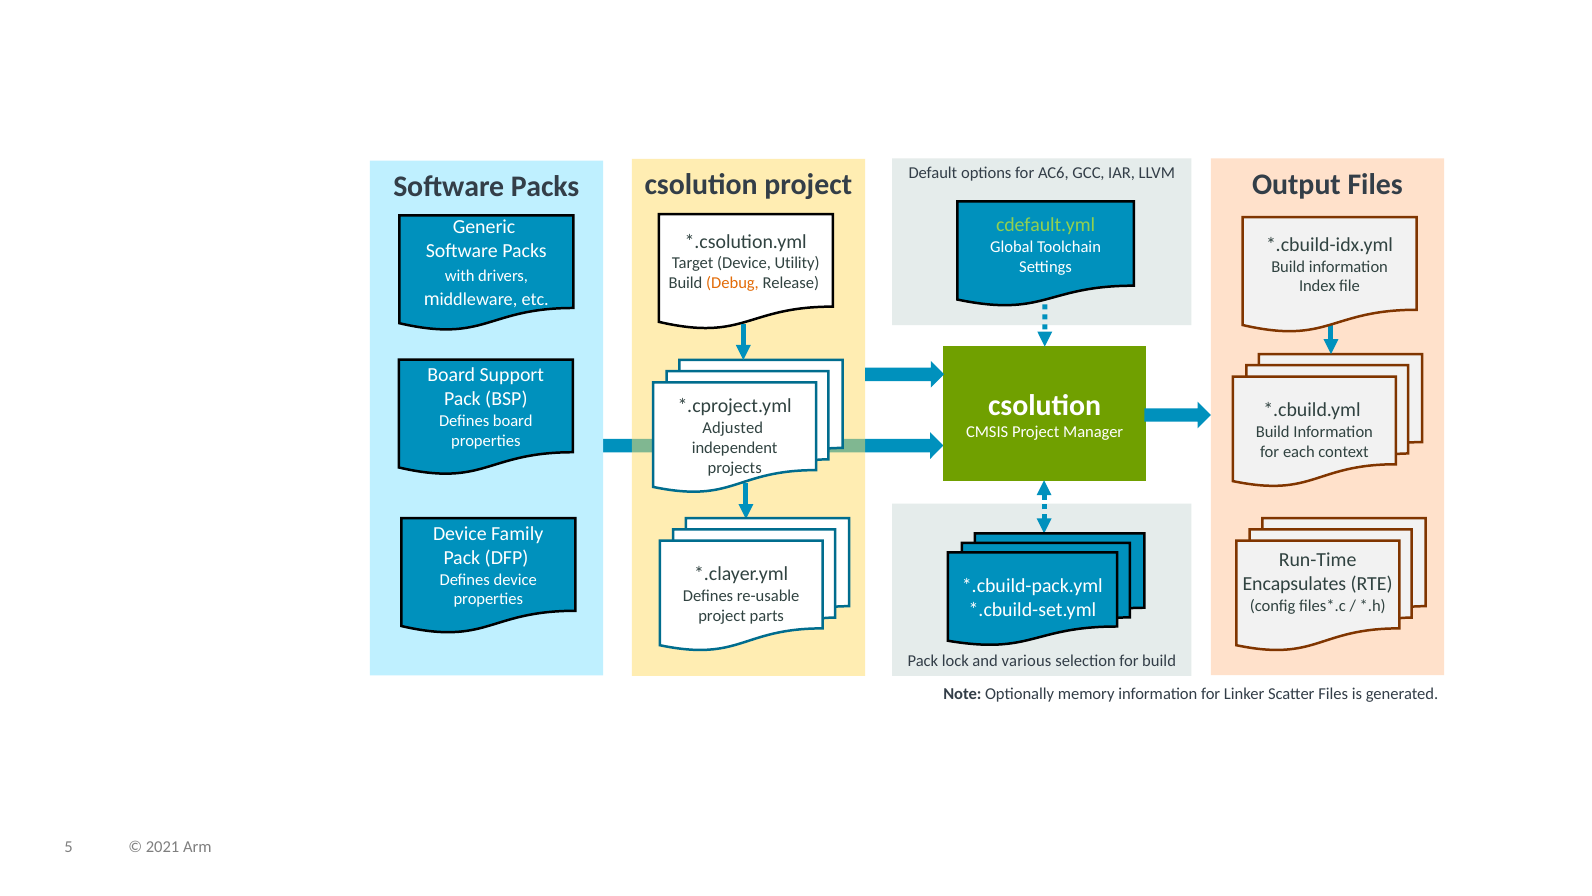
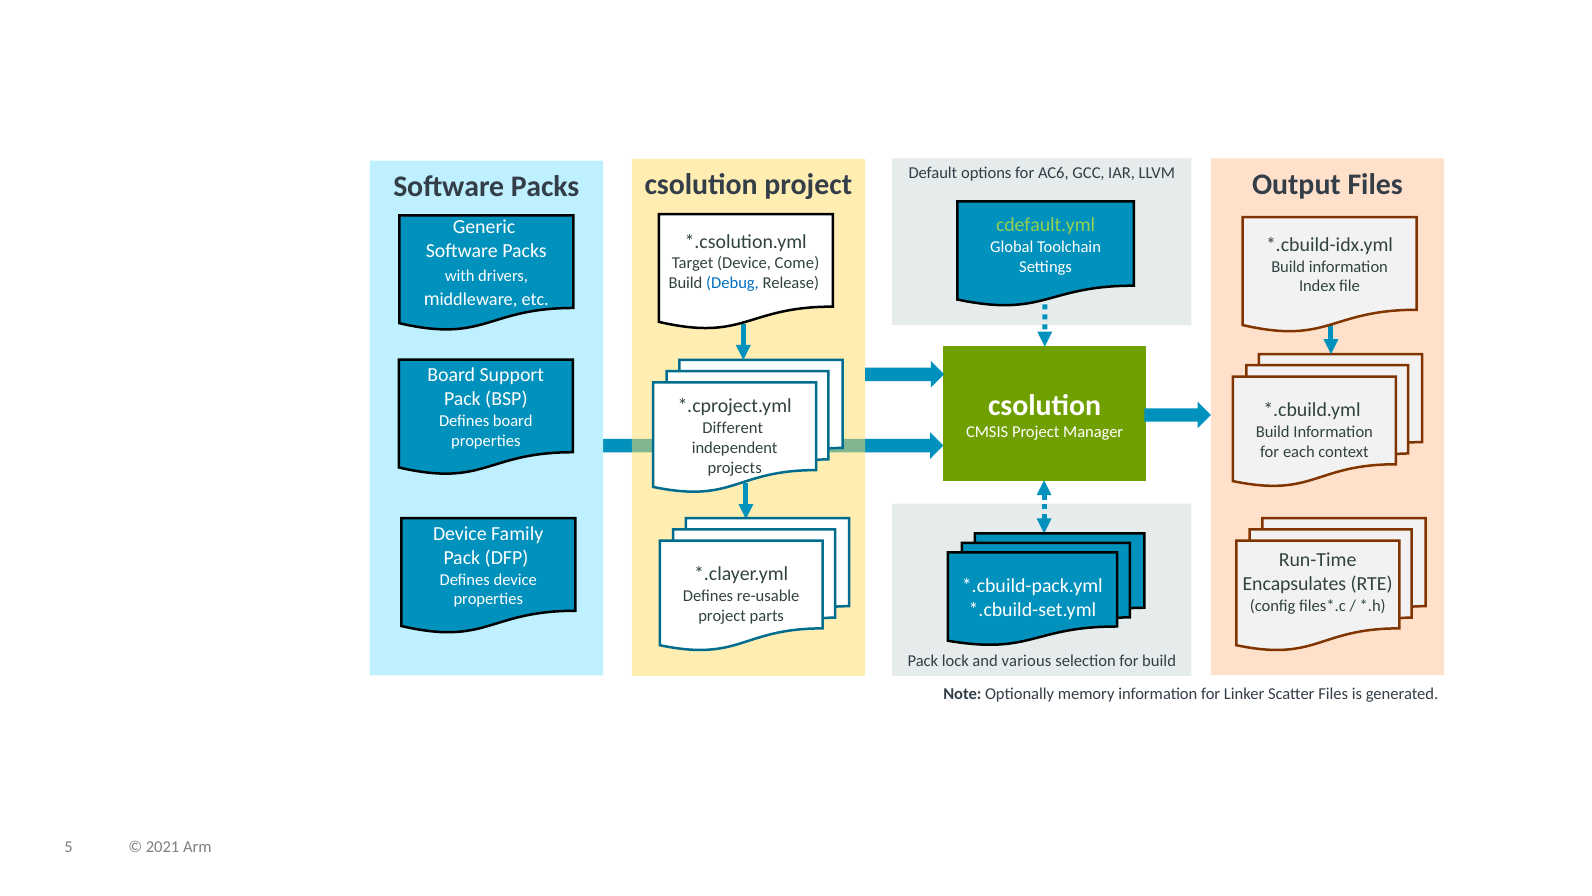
Utility: Utility -> Come
Debug colour: orange -> blue
Adjusted: Adjusted -> Different
